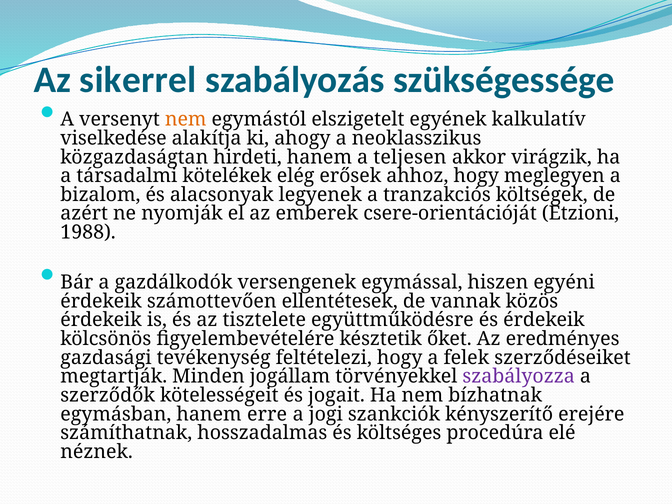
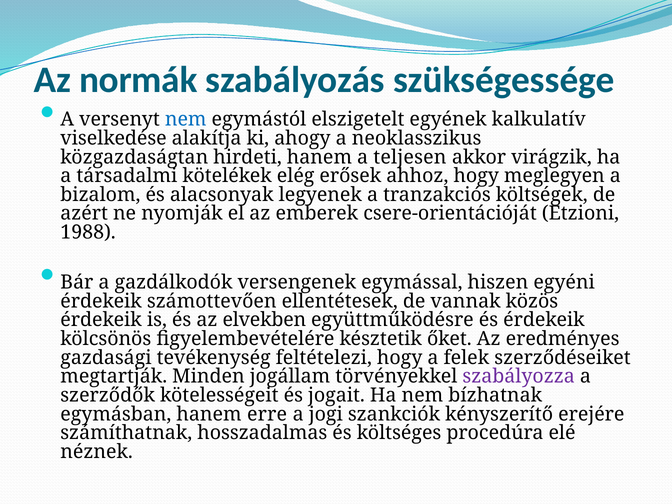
sikerrel: sikerrel -> normák
nem at (186, 119) colour: orange -> blue
tisztelete: tisztelete -> elvekben
